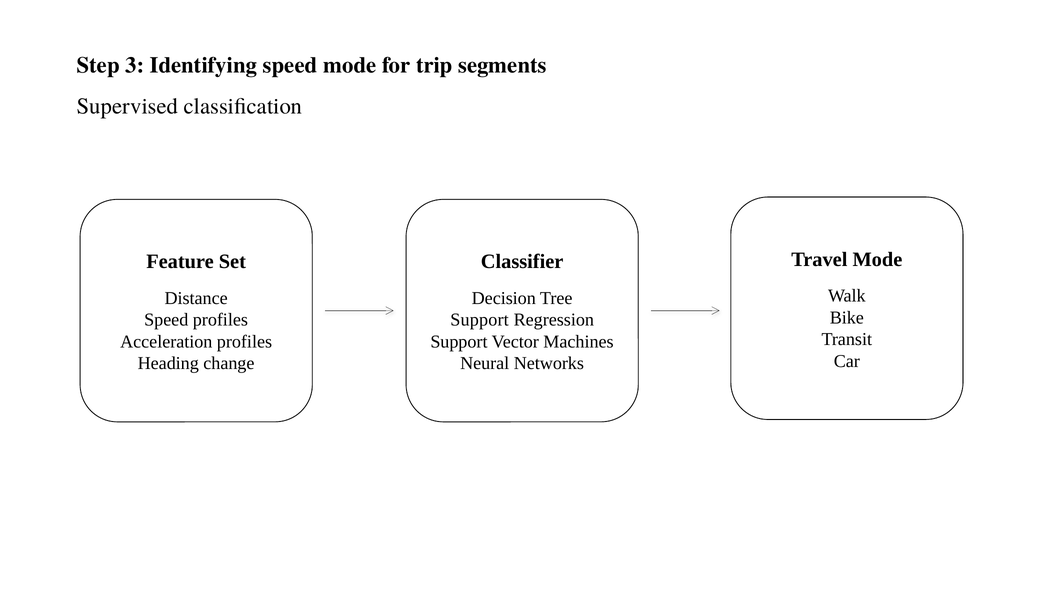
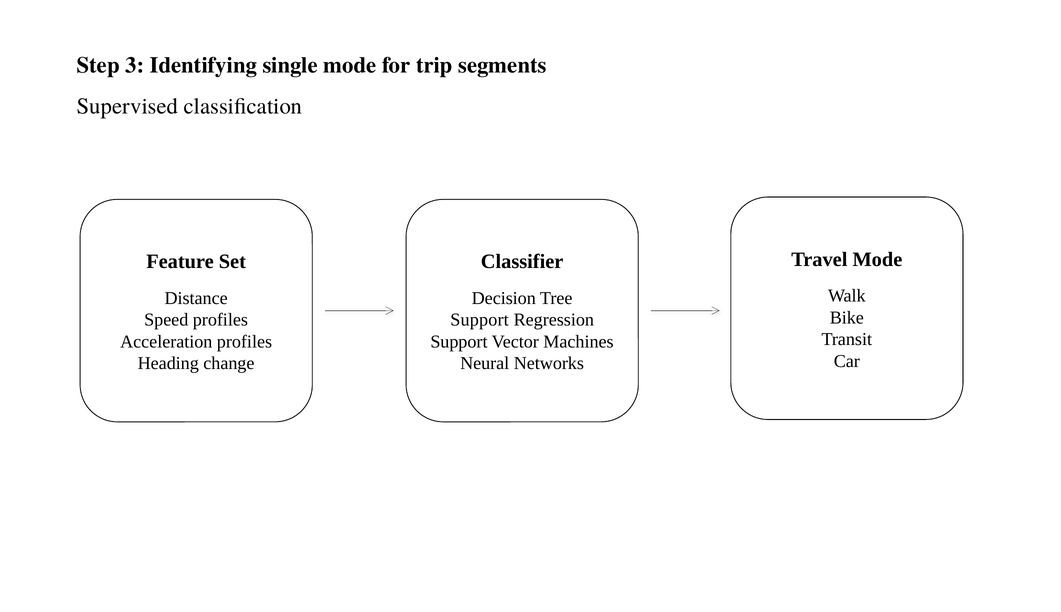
Identifying speed: speed -> single
